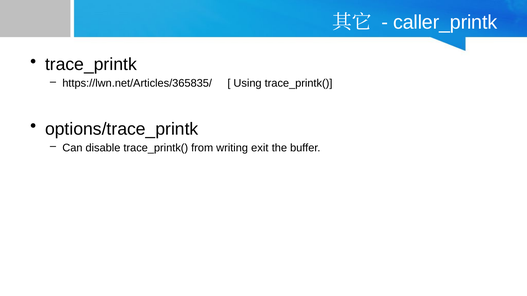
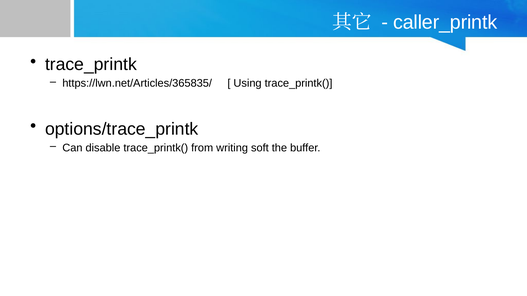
exit: exit -> soft
